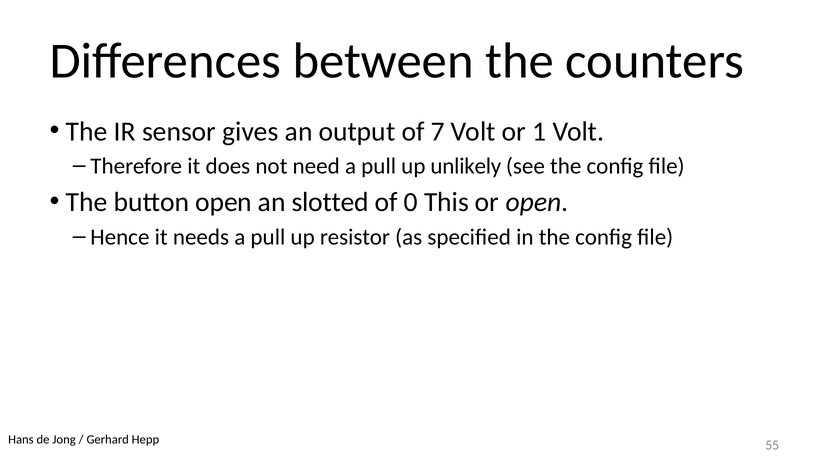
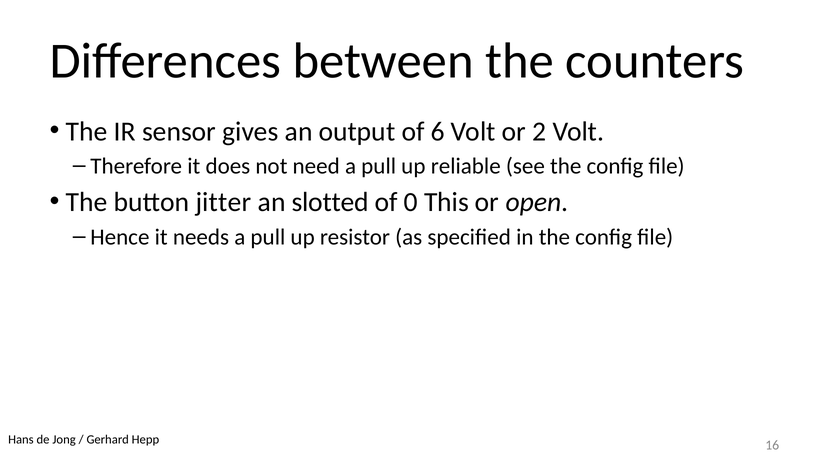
7: 7 -> 6
1: 1 -> 2
unlikely: unlikely -> reliable
button open: open -> jitter
55: 55 -> 16
